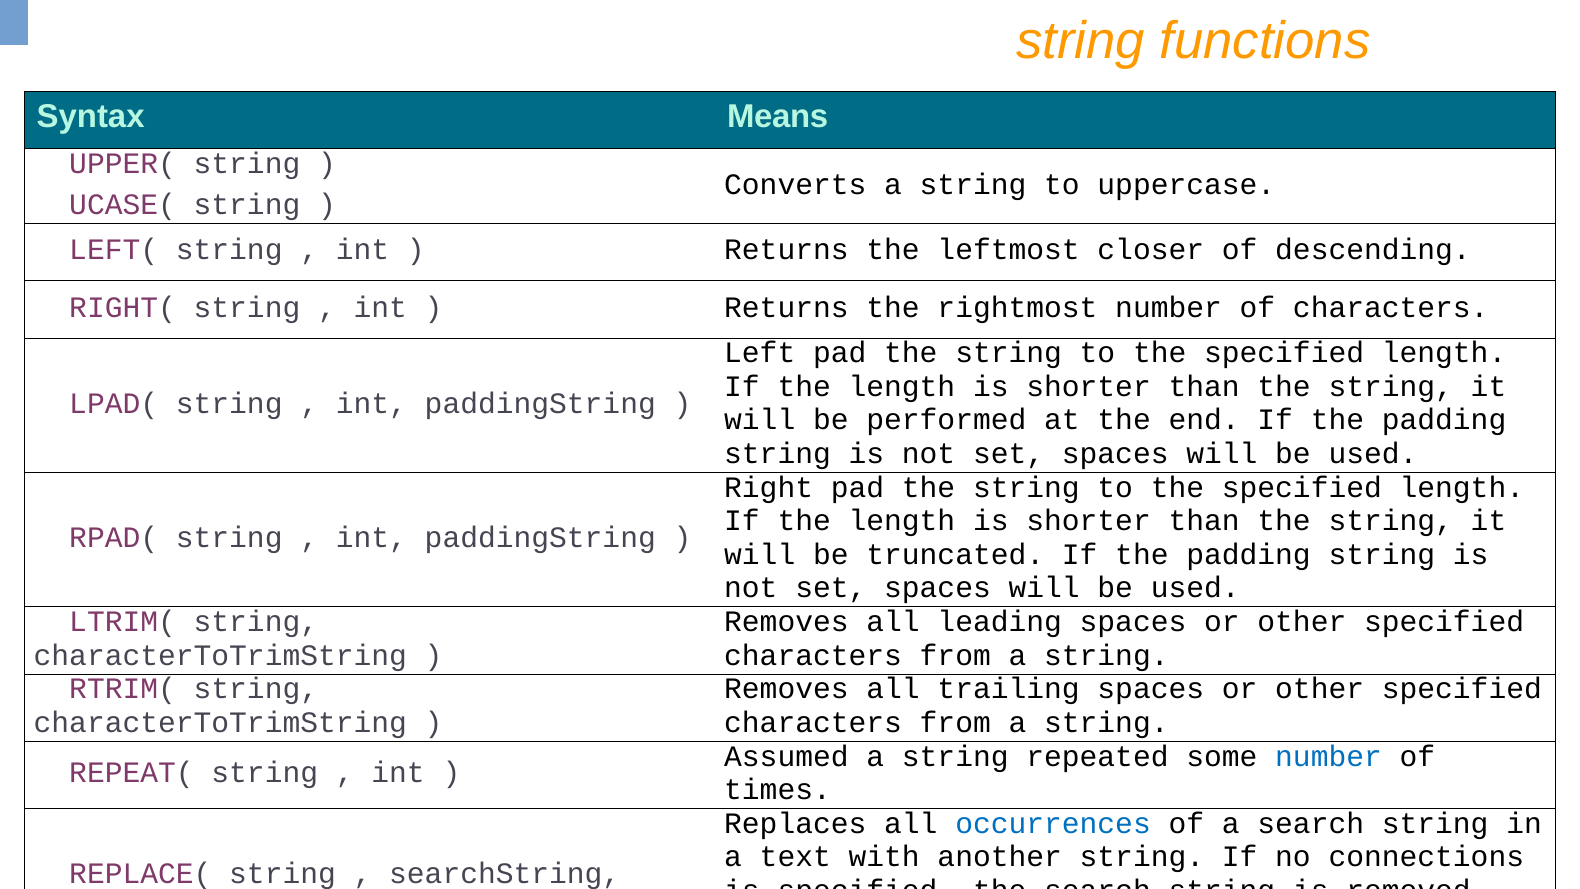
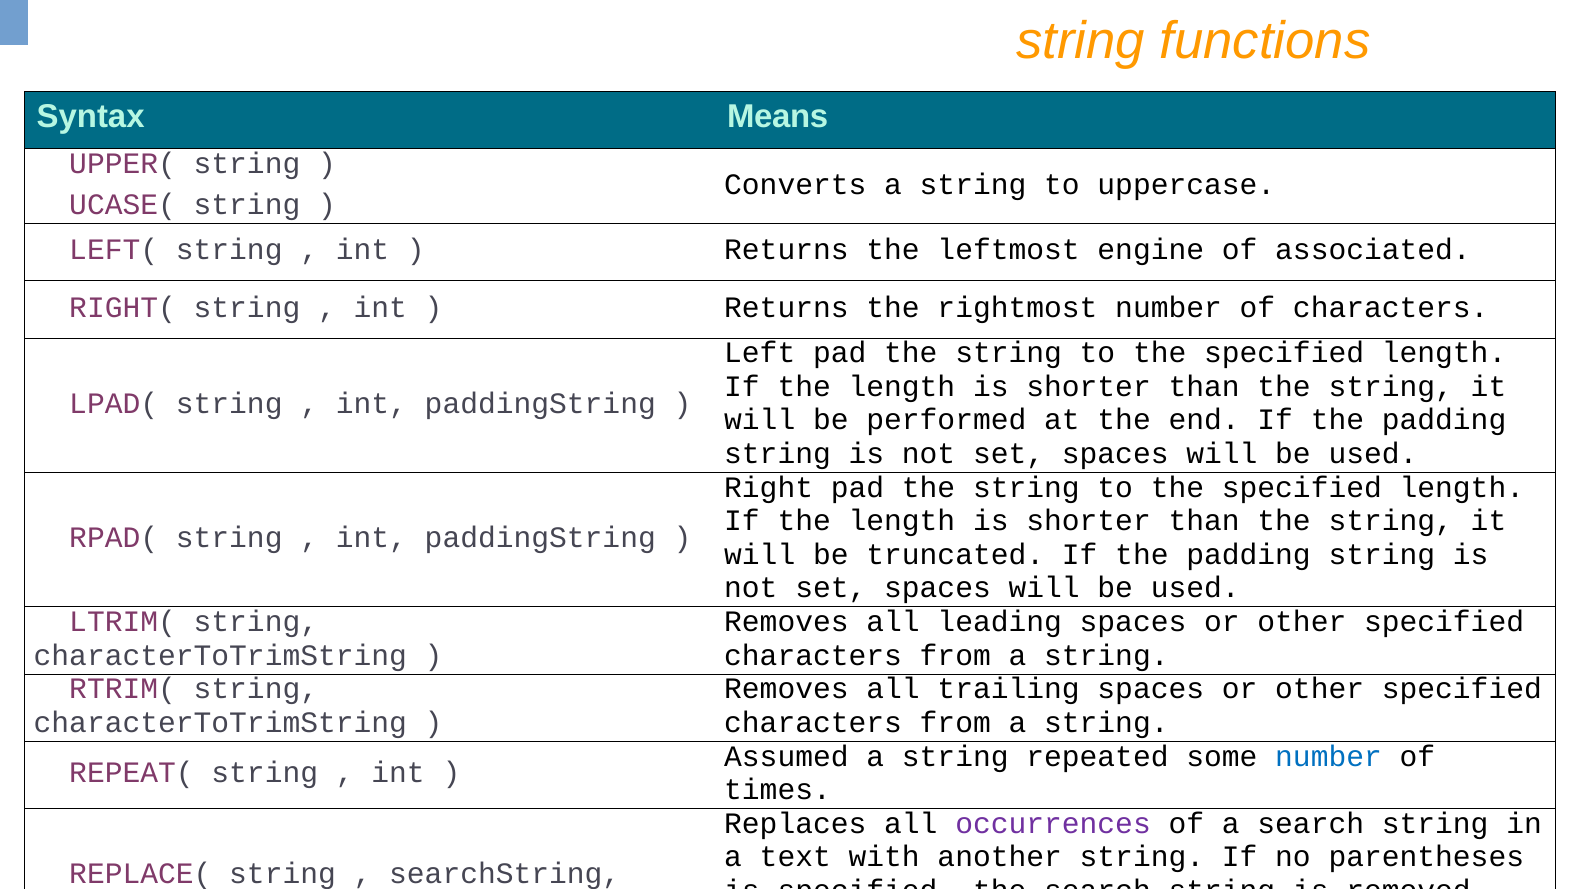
closer: closer -> engine
descending: descending -> associated
occurrences colour: blue -> purple
connections: connections -> parentheses
